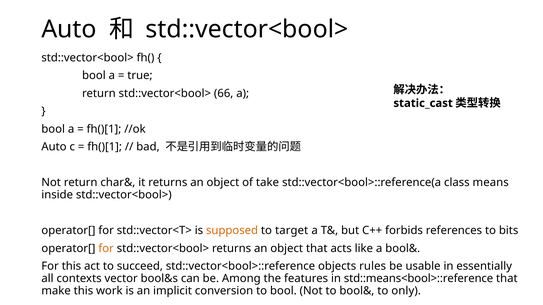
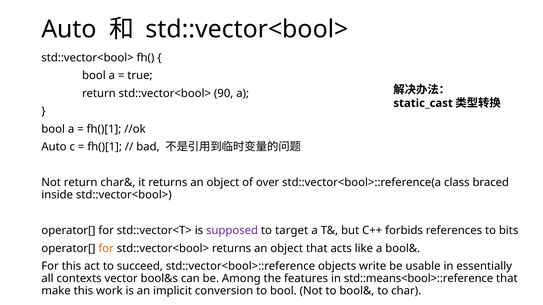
66: 66 -> 90
take: take -> over
means: means -> braced
supposed colour: orange -> purple
rules: rules -> write
only: only -> char
